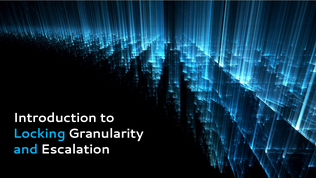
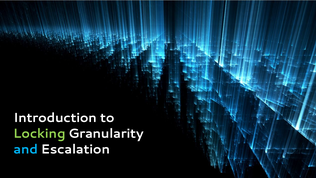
Locking at (39, 133) colour: light blue -> light green
